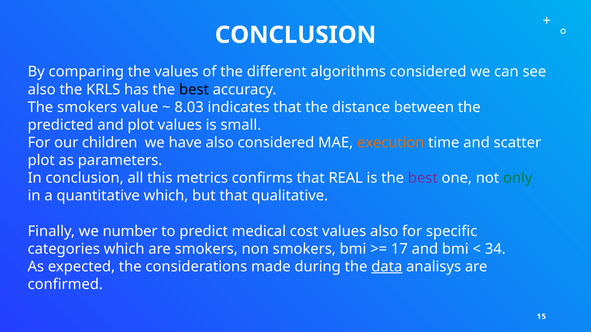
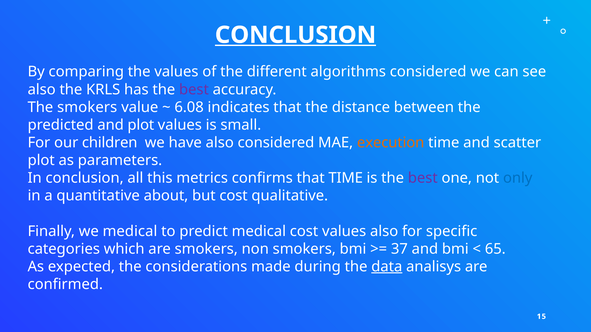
CONCLUSION at (296, 35) underline: none -> present
best at (194, 90) colour: black -> purple
8.03: 8.03 -> 6.08
that REAL: REAL -> TIME
only colour: green -> blue
quantitative which: which -> about
but that: that -> cost
we number: number -> medical
17: 17 -> 37
34: 34 -> 65
